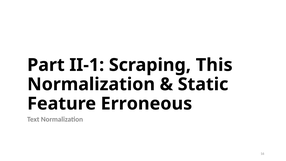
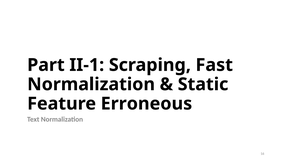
This: This -> Fast
